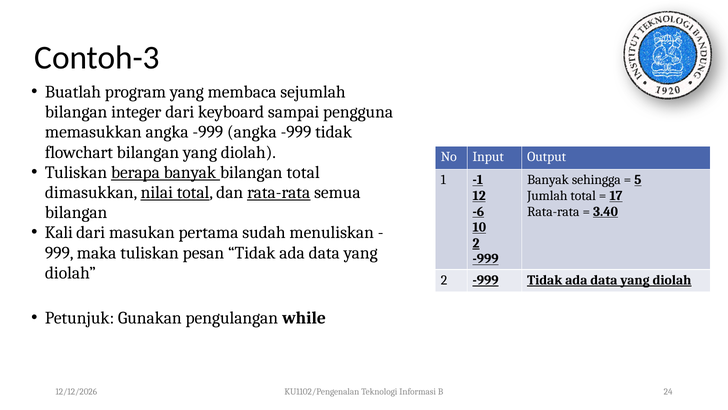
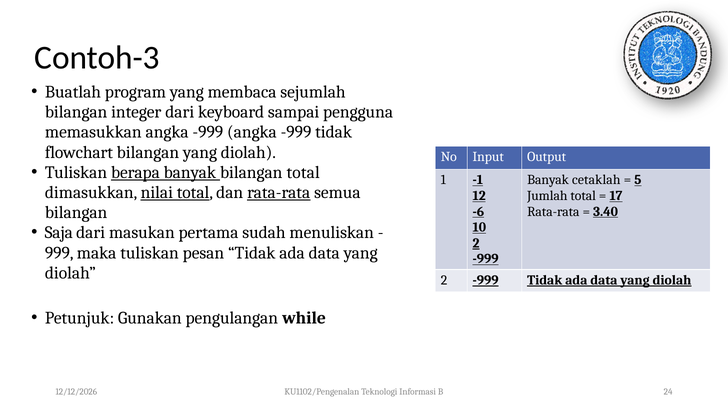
sehingga: sehingga -> cetaklah
Kali: Kali -> Saja
